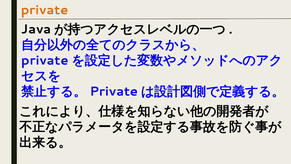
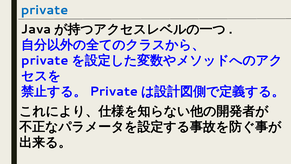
private colour: orange -> blue
